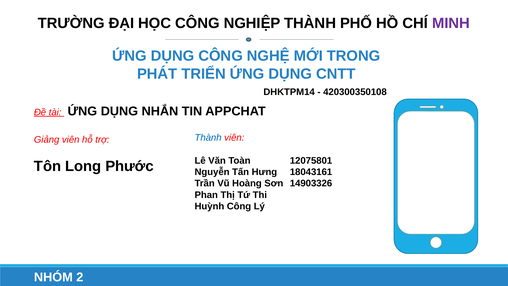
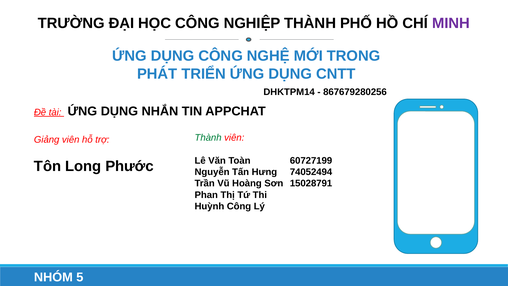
420300350108: 420300350108 -> 867679280256
Thành at (208, 138) colour: blue -> green
12075801: 12075801 -> 60727199
18043161: 18043161 -> 74052494
14903326: 14903326 -> 15028791
2: 2 -> 5
